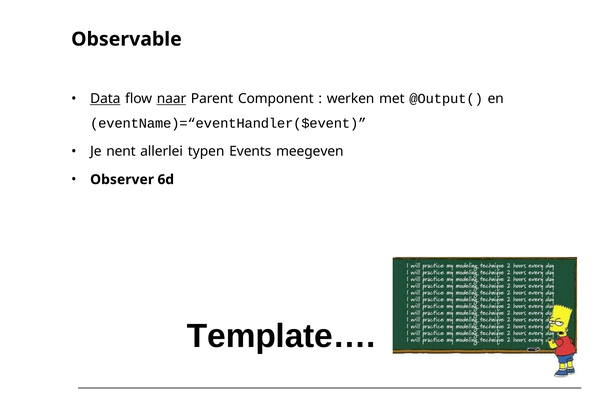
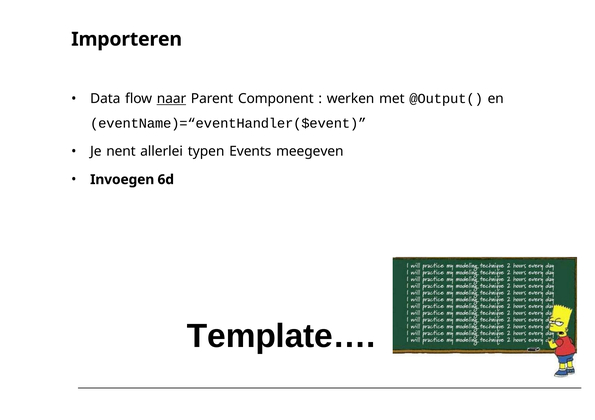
Observable: Observable -> Importeren
Data underline: present -> none
Observer: Observer -> Invoegen
